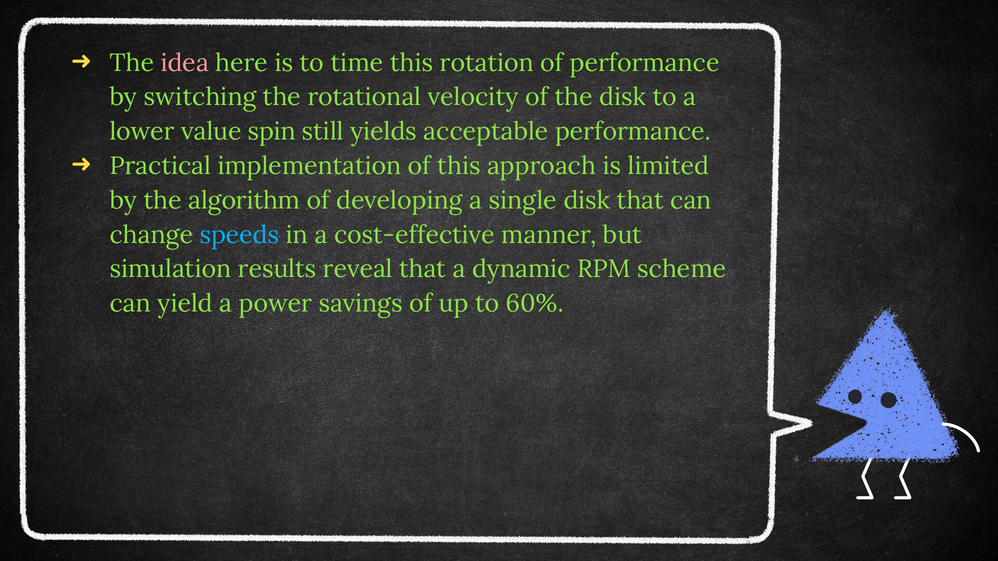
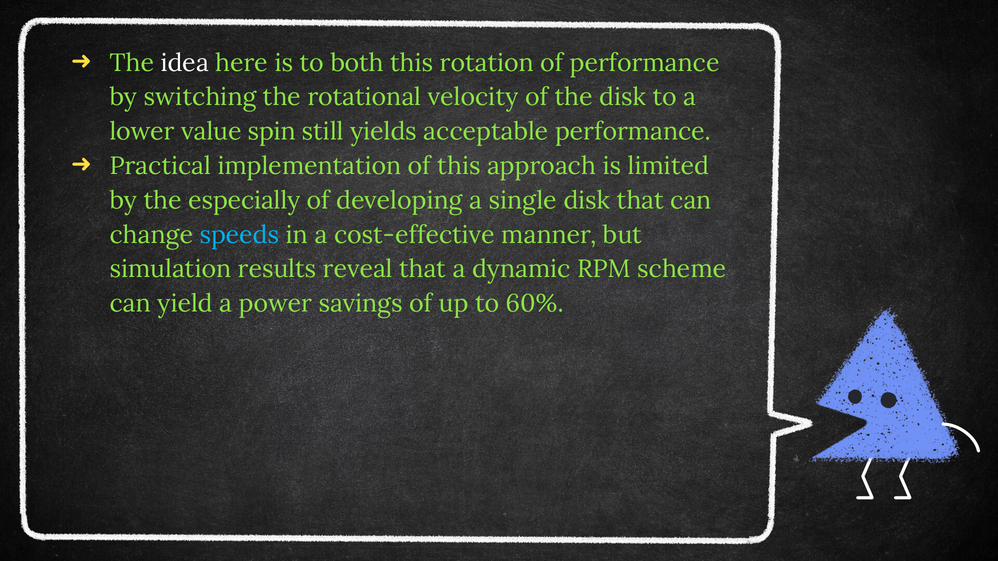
idea colour: pink -> white
time: time -> both
algorithm: algorithm -> especially
